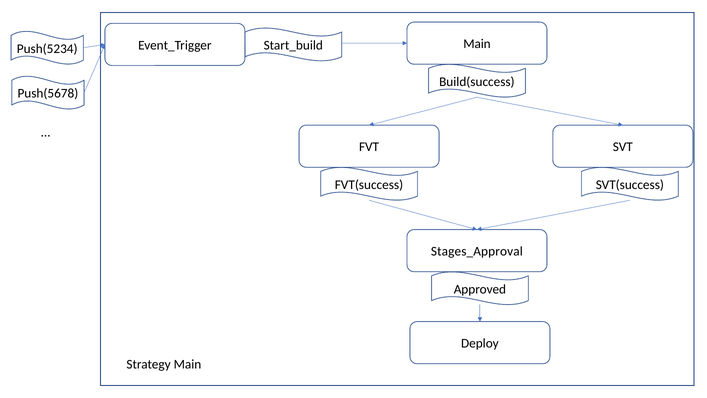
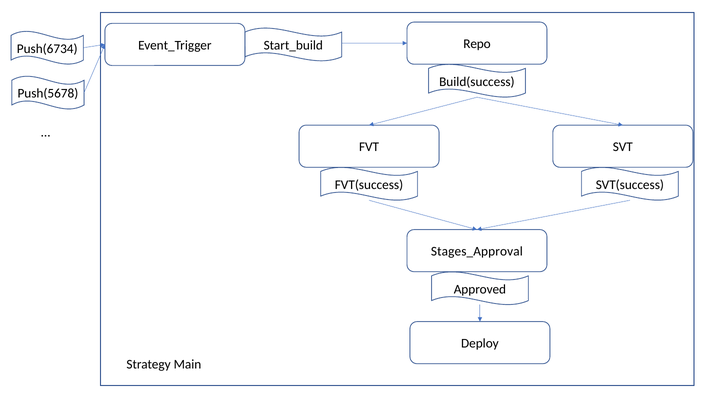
Main at (477, 44): Main -> Repo
Push(5234: Push(5234 -> Push(6734
